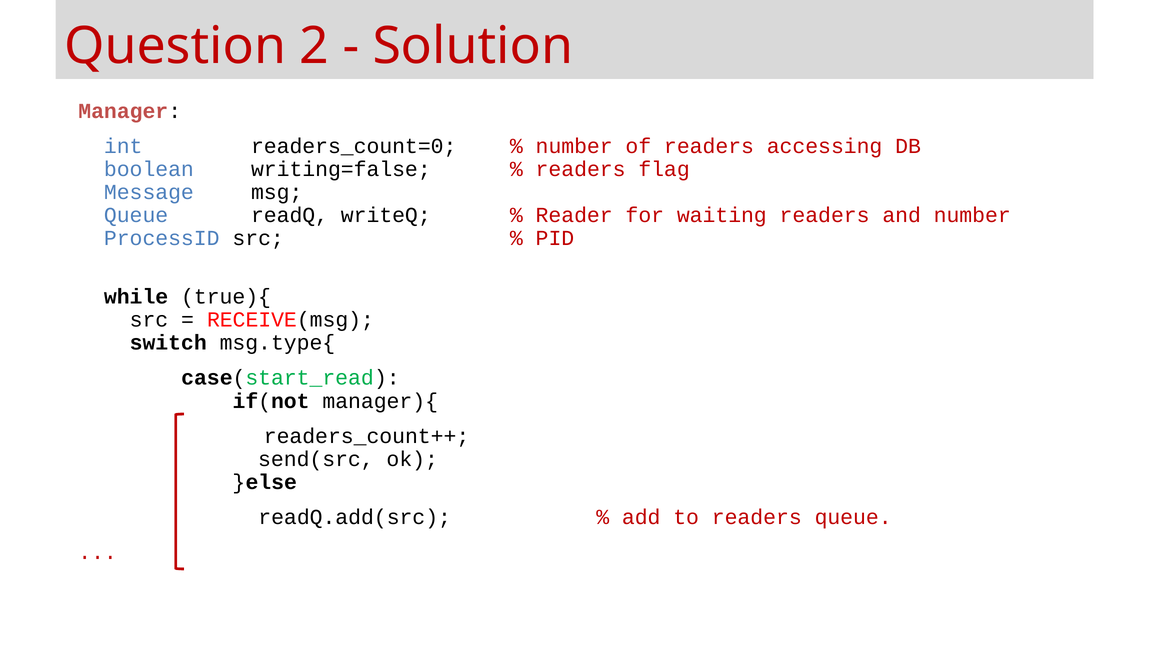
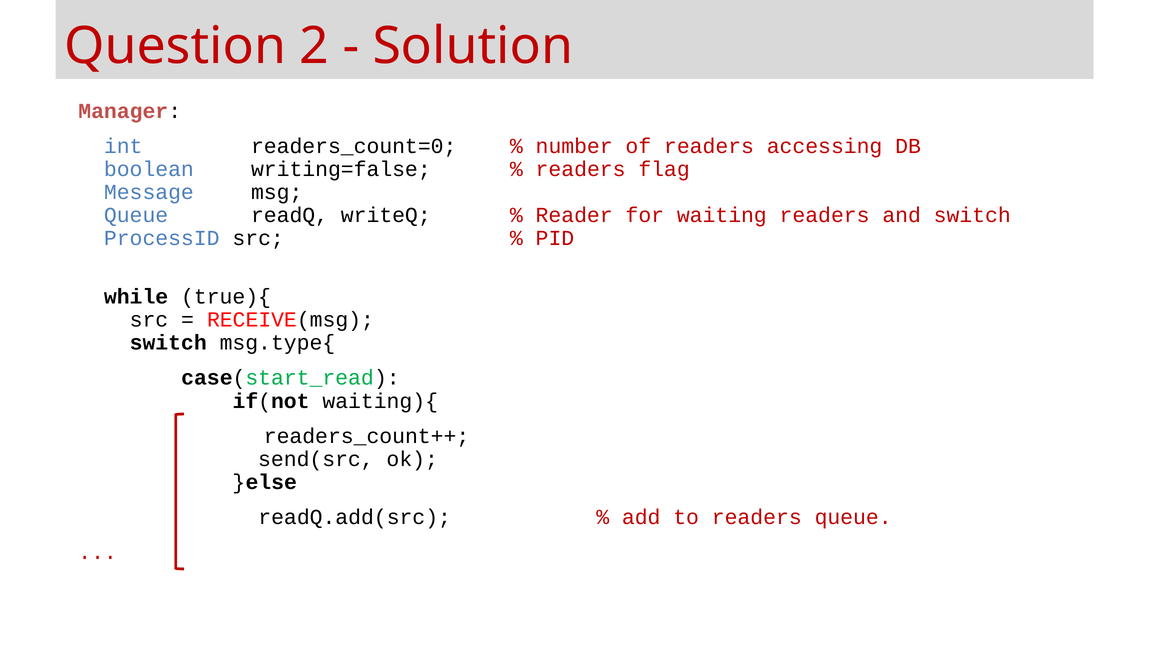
and number: number -> switch
manager){: manager){ -> waiting){
